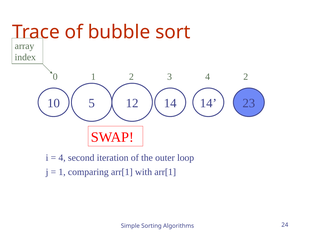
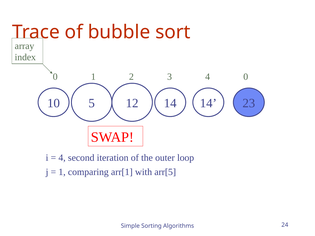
4 2: 2 -> 0
with arr[1: arr[1 -> arr[5
